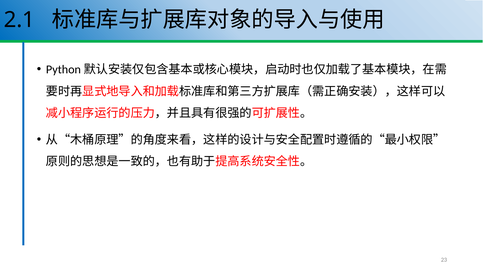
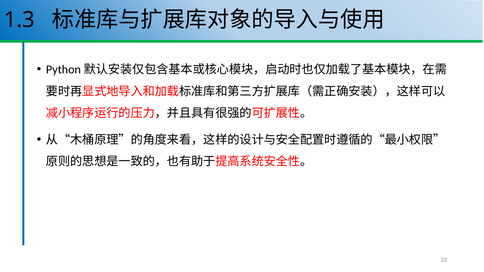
2.1: 2.1 -> 1.3
